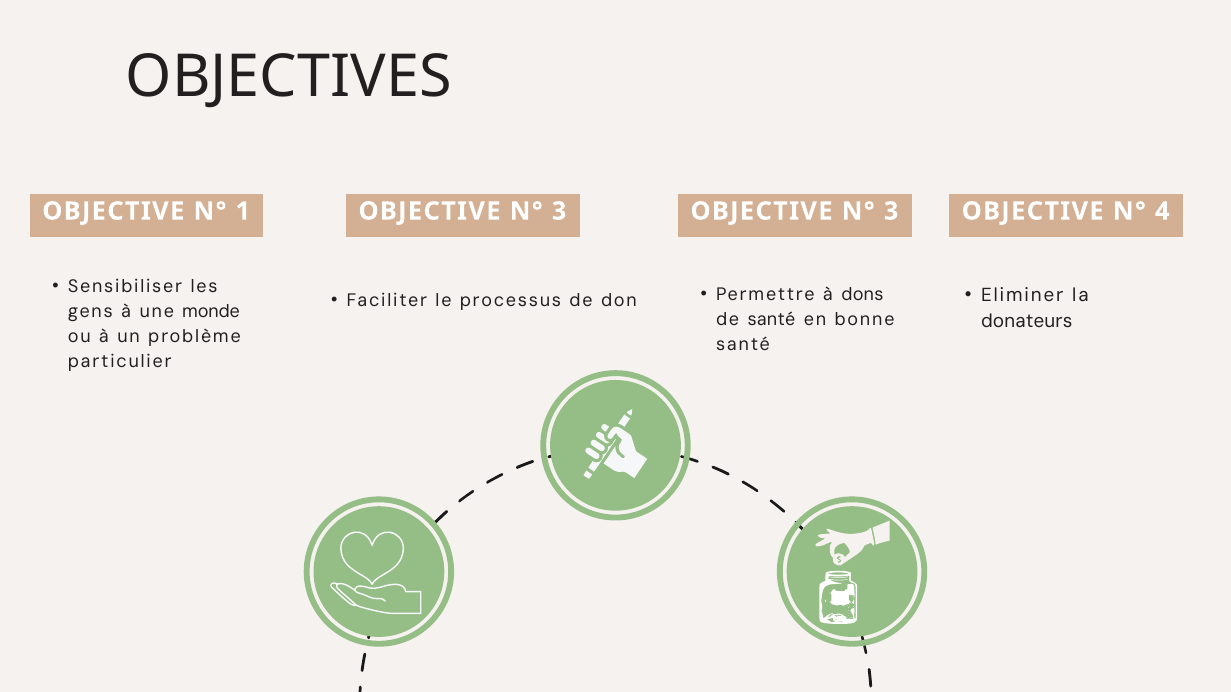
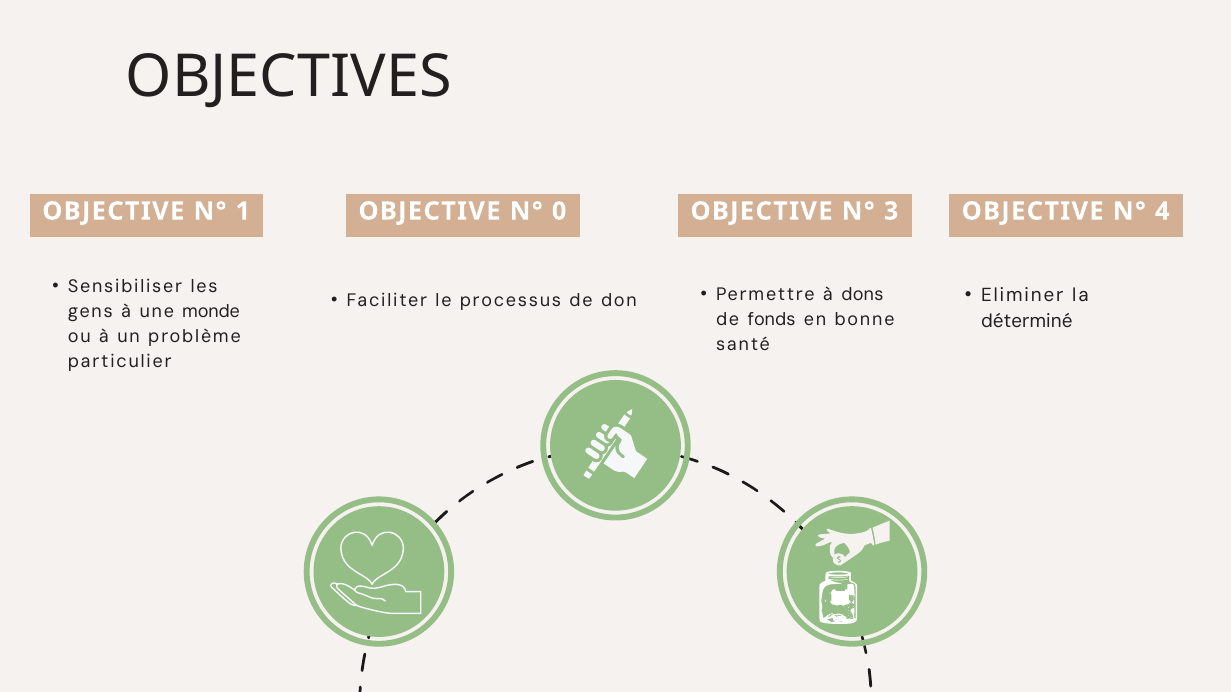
1 OBJECTIVE N° 3: 3 -> 0
de santé: santé -> fonds
donateurs: donateurs -> déterminé
